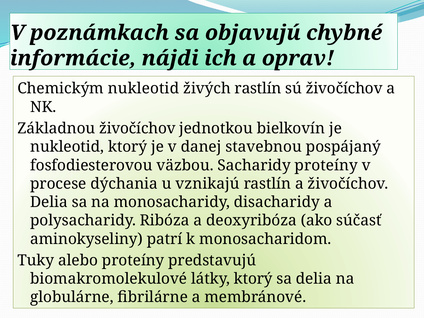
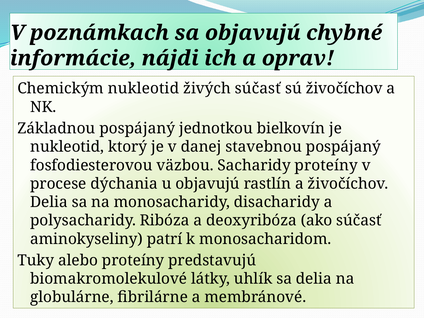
živých rastlín: rastlín -> súčasť
Základnou živočíchov: živočíchov -> pospájaný
u vznikajú: vznikajú -> objavujú
látky ktorý: ktorý -> uhlík
